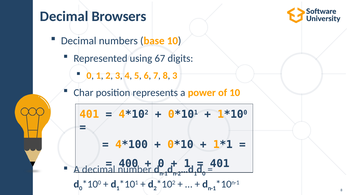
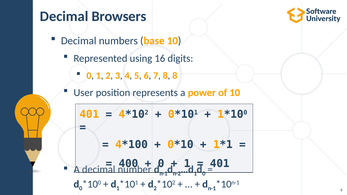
67: 67 -> 16
8 3: 3 -> 8
Char: Char -> User
